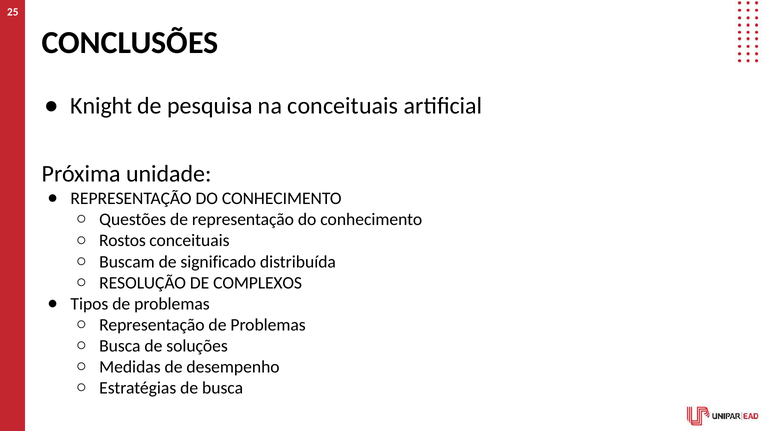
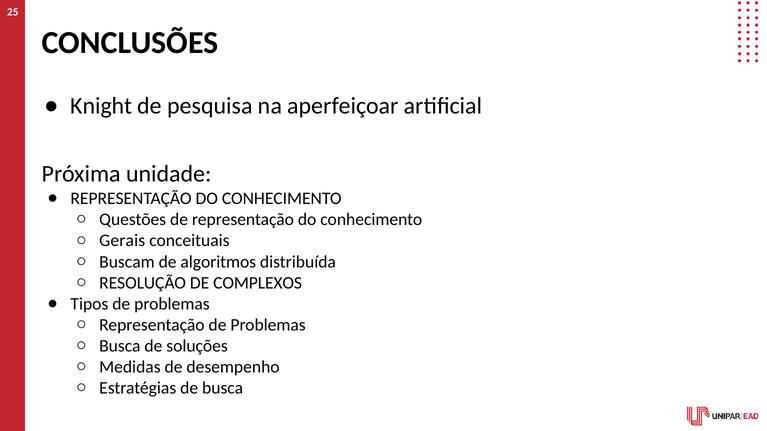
na conceituais: conceituais -> aperfeiçoar
Rostos: Rostos -> Gerais
significado: significado -> algoritmos
